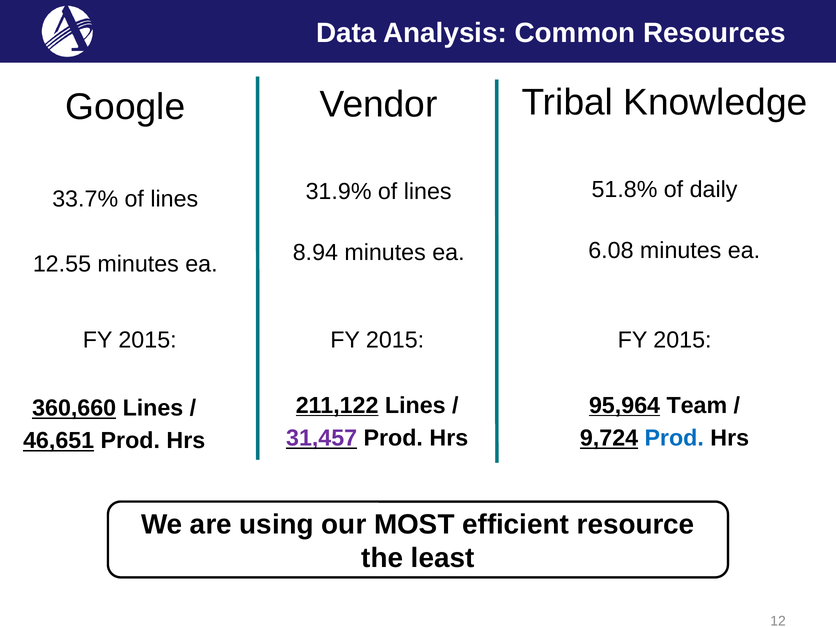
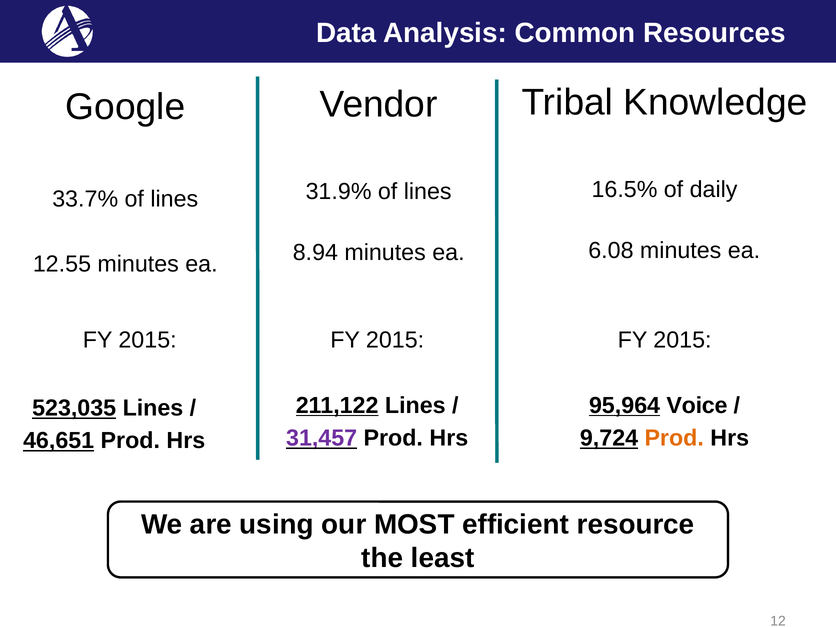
51.8%: 51.8% -> 16.5%
Team: Team -> Voice
360,660: 360,660 -> 523,035
Prod at (674, 438) colour: blue -> orange
